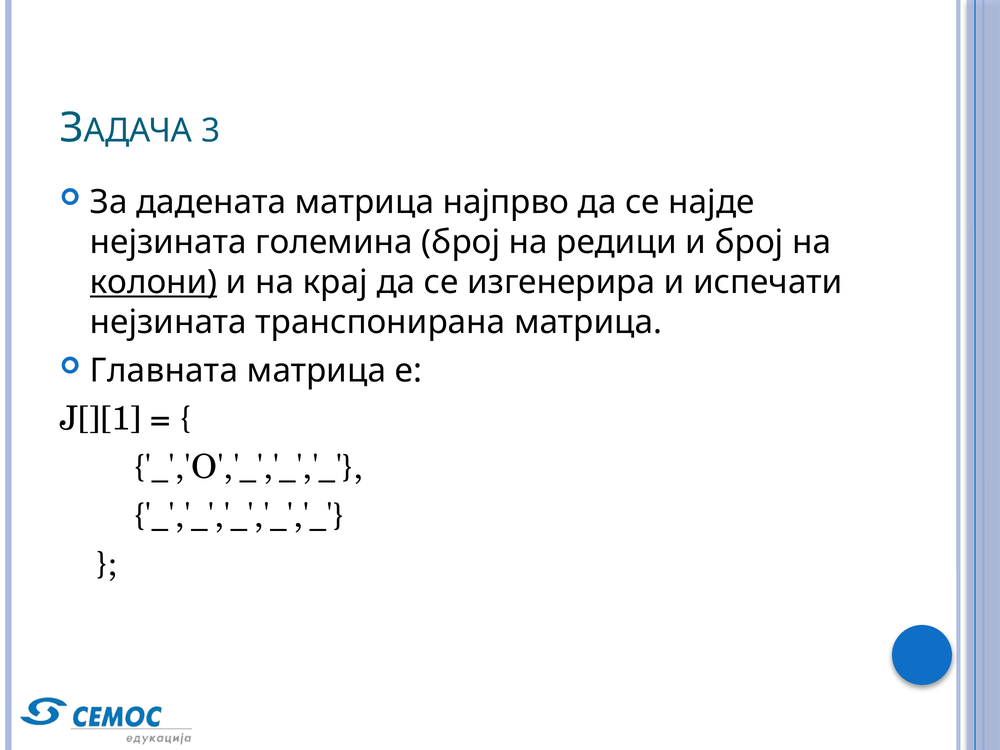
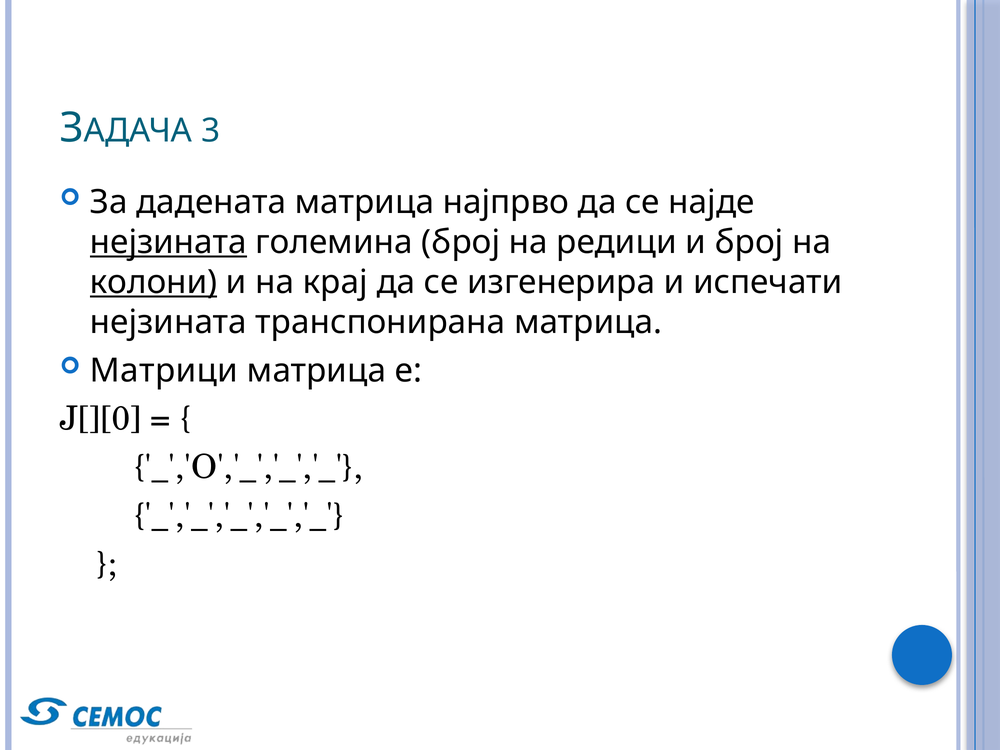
нејзината at (168, 242) underline: none -> present
Главната: Главната -> Матрици
J[][1: J[][1 -> J[][0
